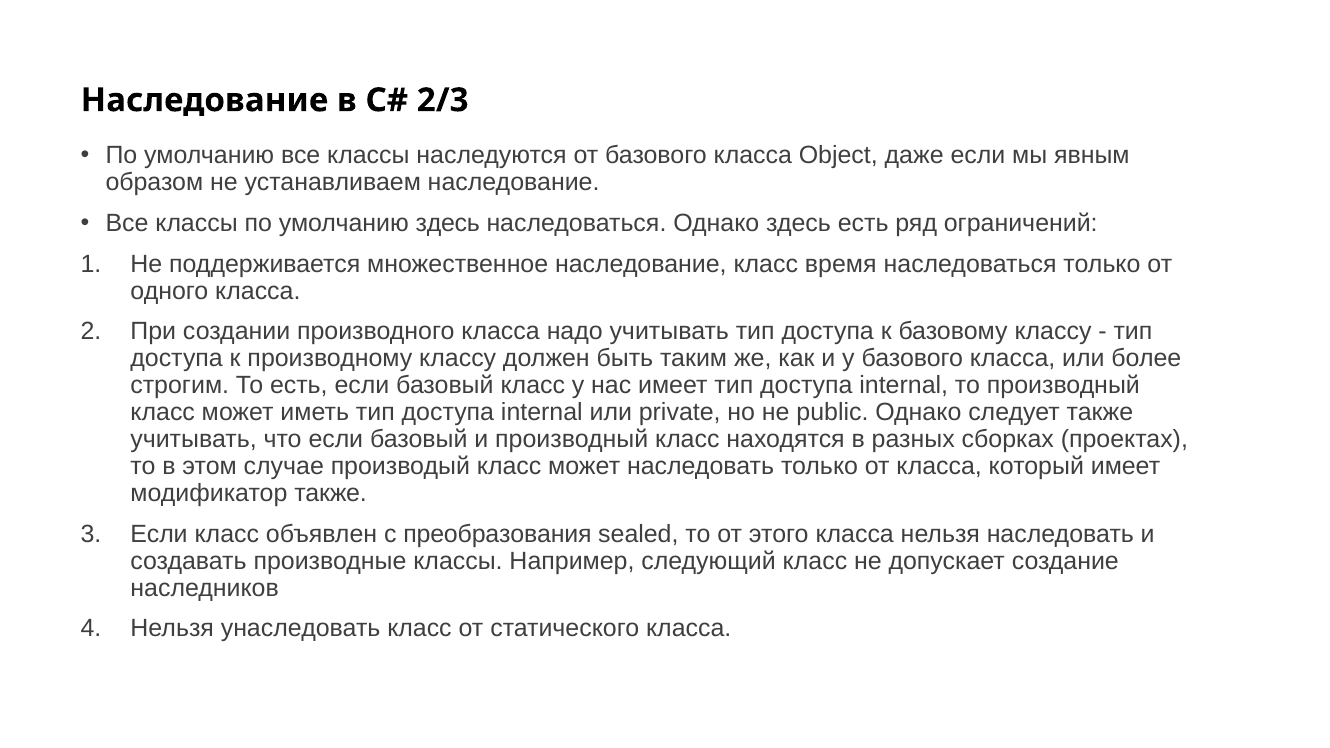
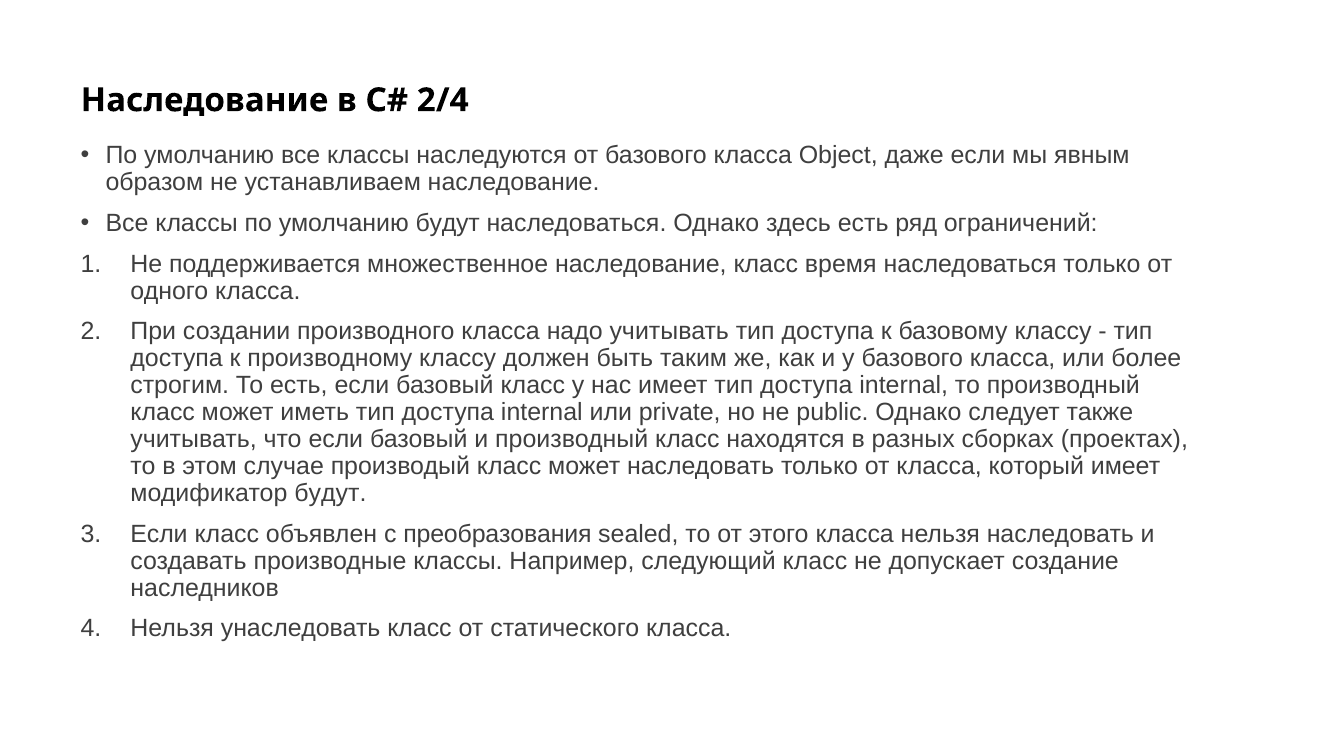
2/3: 2/3 -> 2/4
умолчанию здесь: здесь -> будут
модификатор также: также -> будут
